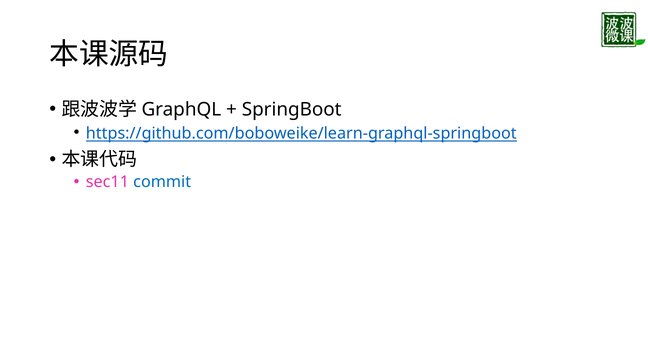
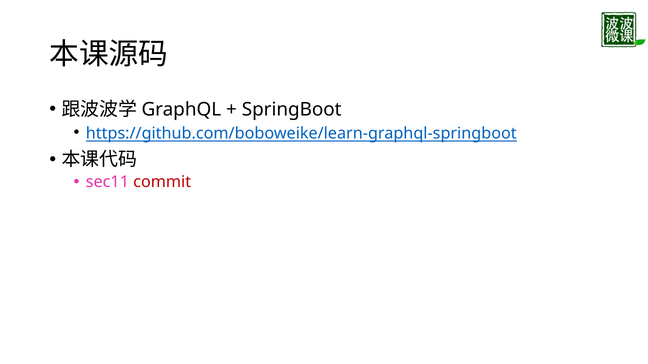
commit colour: blue -> red
